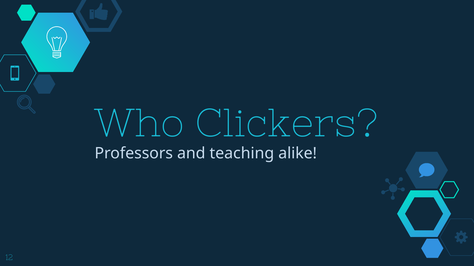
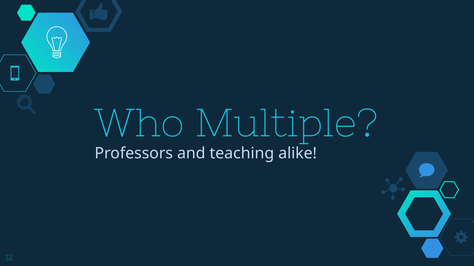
Clickers: Clickers -> Multiple
